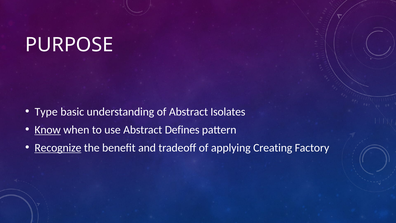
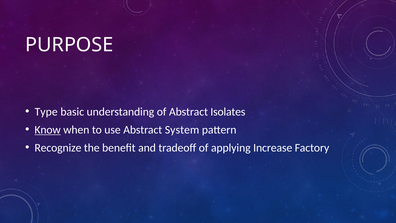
Defines: Defines -> System
Recognize underline: present -> none
Creating: Creating -> Increase
